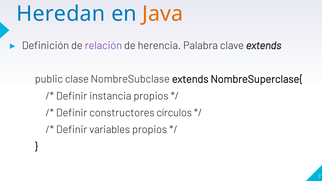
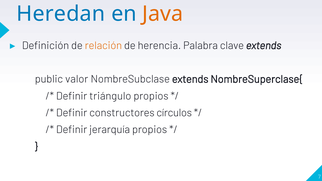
relación colour: purple -> orange
clase: clase -> valor
instancia: instancia -> triángulo
variables: variables -> jerarquía
